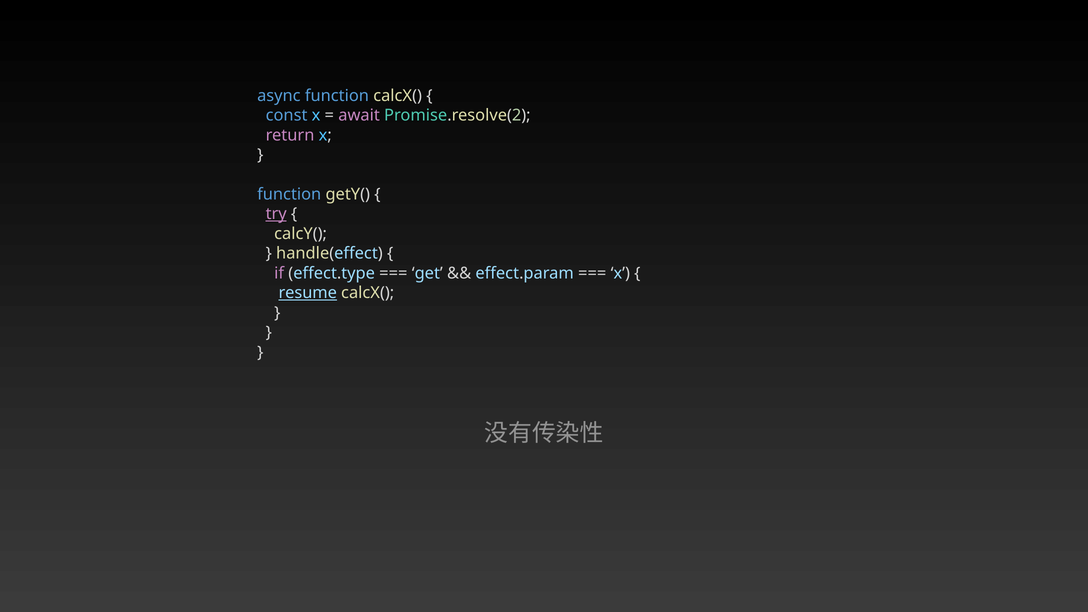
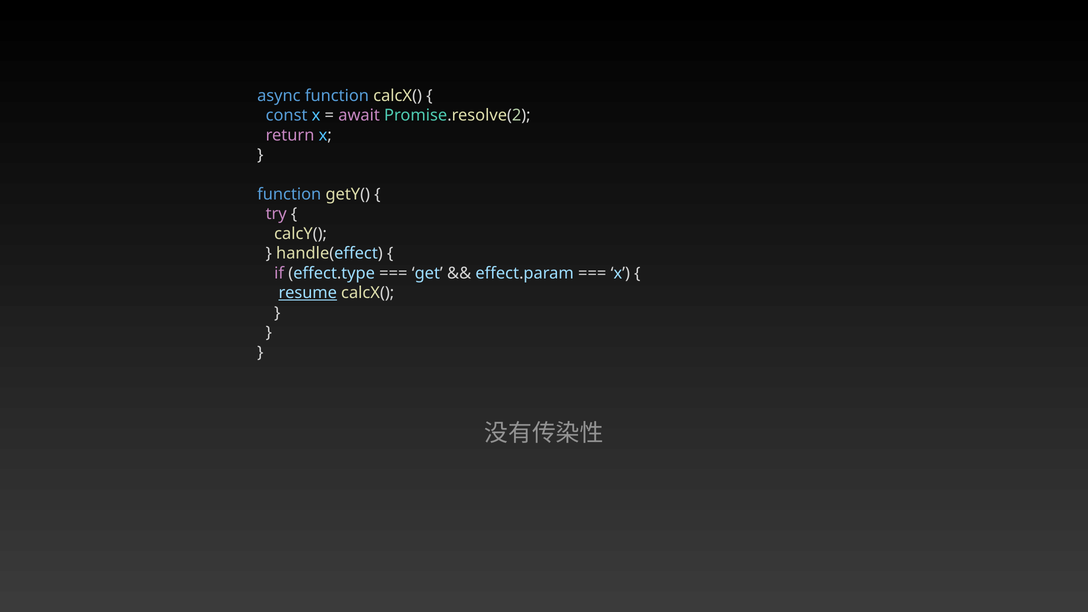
try underline: present -> none
